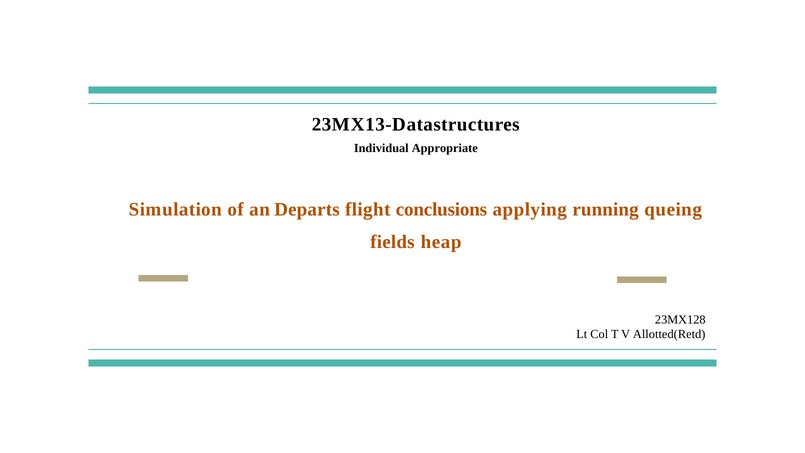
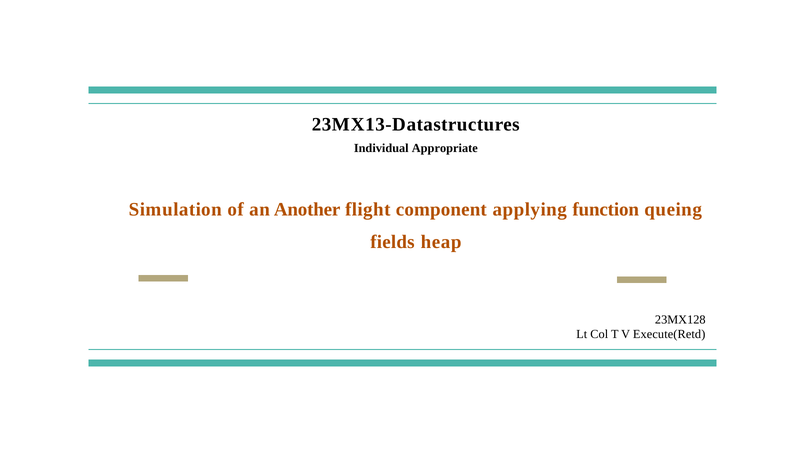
Departs: Departs -> Another
conclusions: conclusions -> component
running: running -> function
Allotted(Retd: Allotted(Retd -> Execute(Retd
